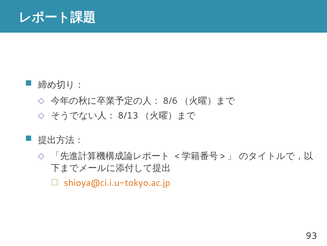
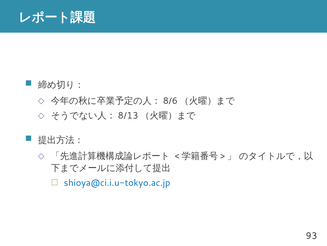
shioya@ci.i.u-tokyo.ac.jp colour: orange -> blue
